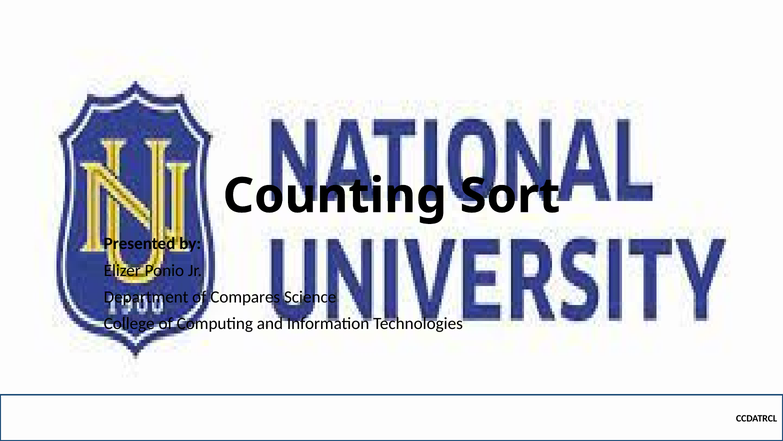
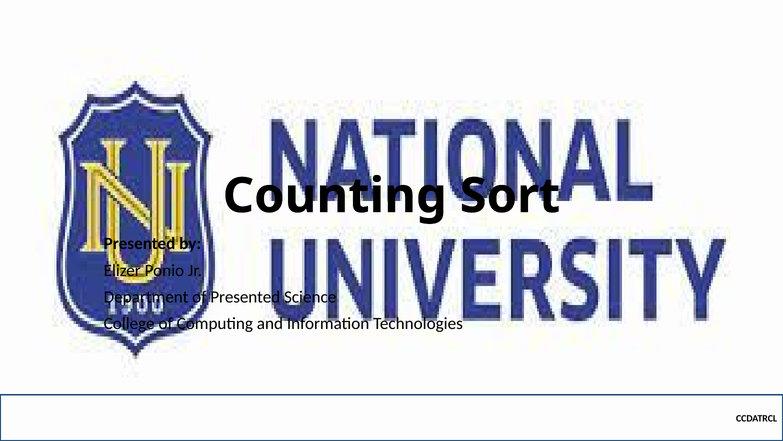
of Compares: Compares -> Presented
